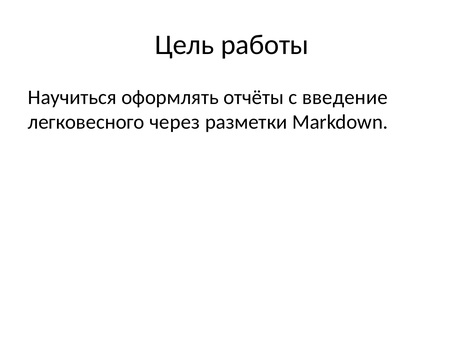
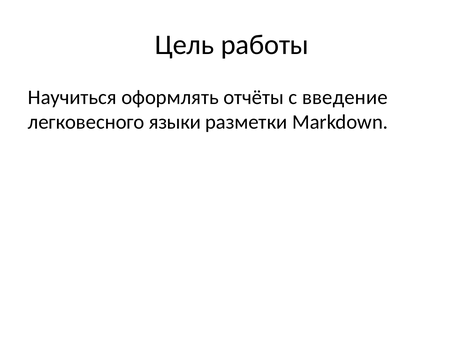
через: через -> языки
